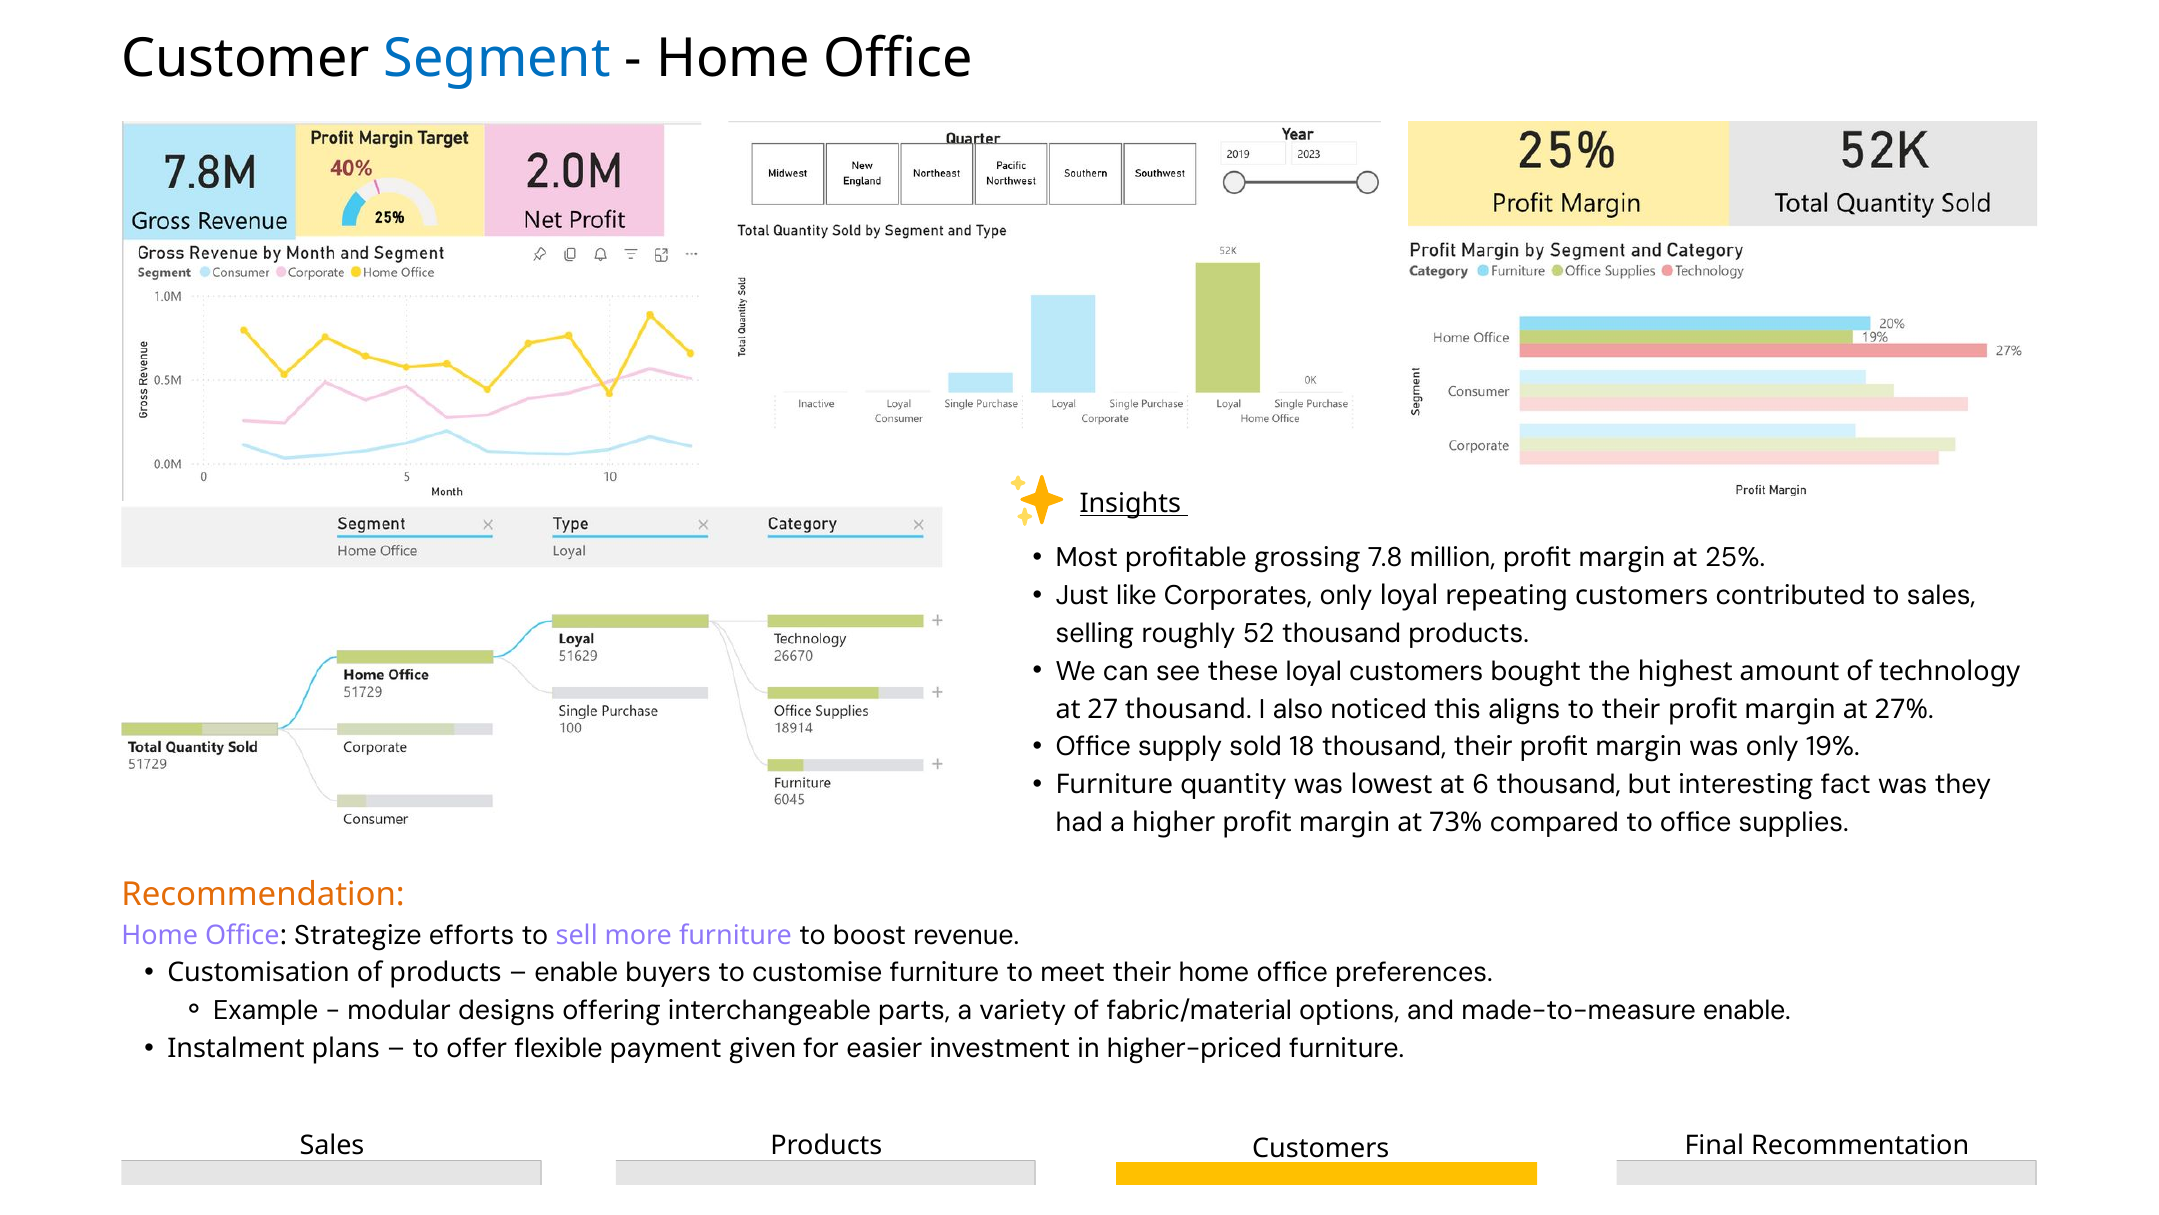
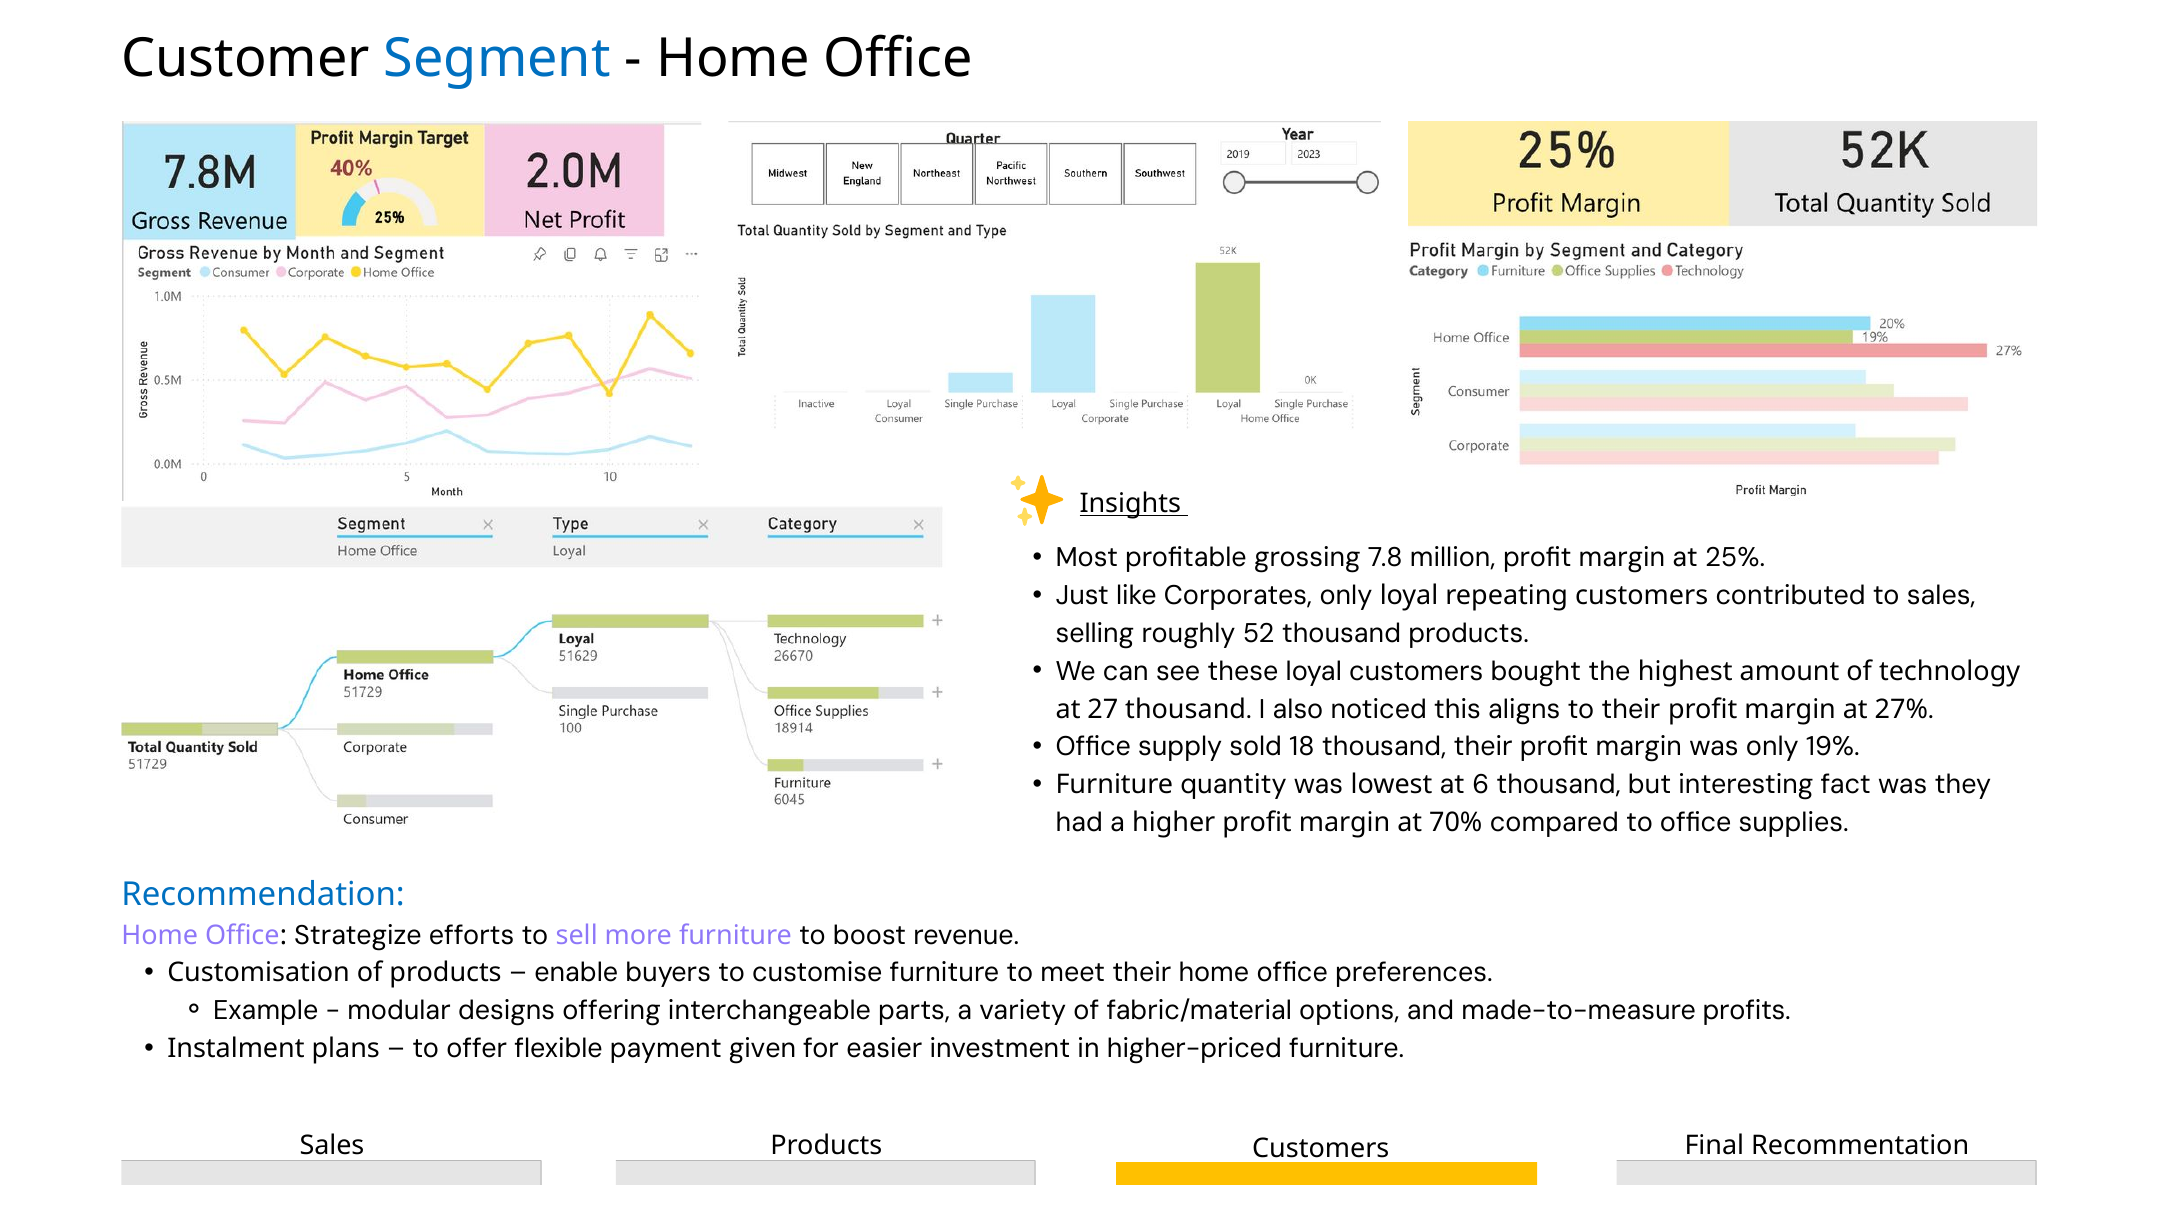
73%: 73% -> 70%
Recommendation colour: orange -> blue
made-to-measure enable: enable -> profits
